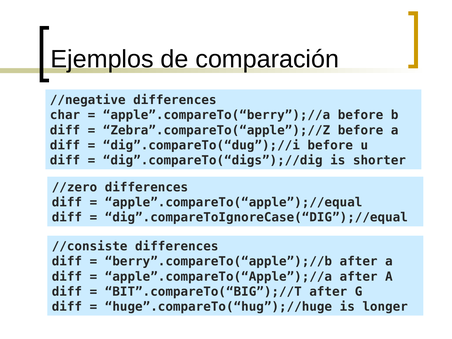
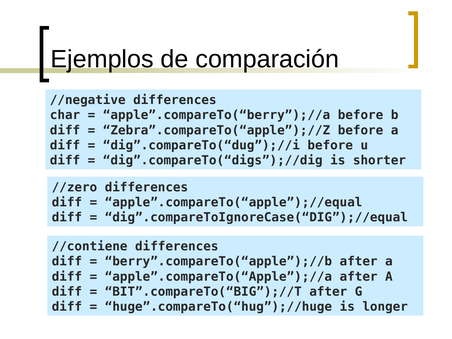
//consiste: //consiste -> //contiene
